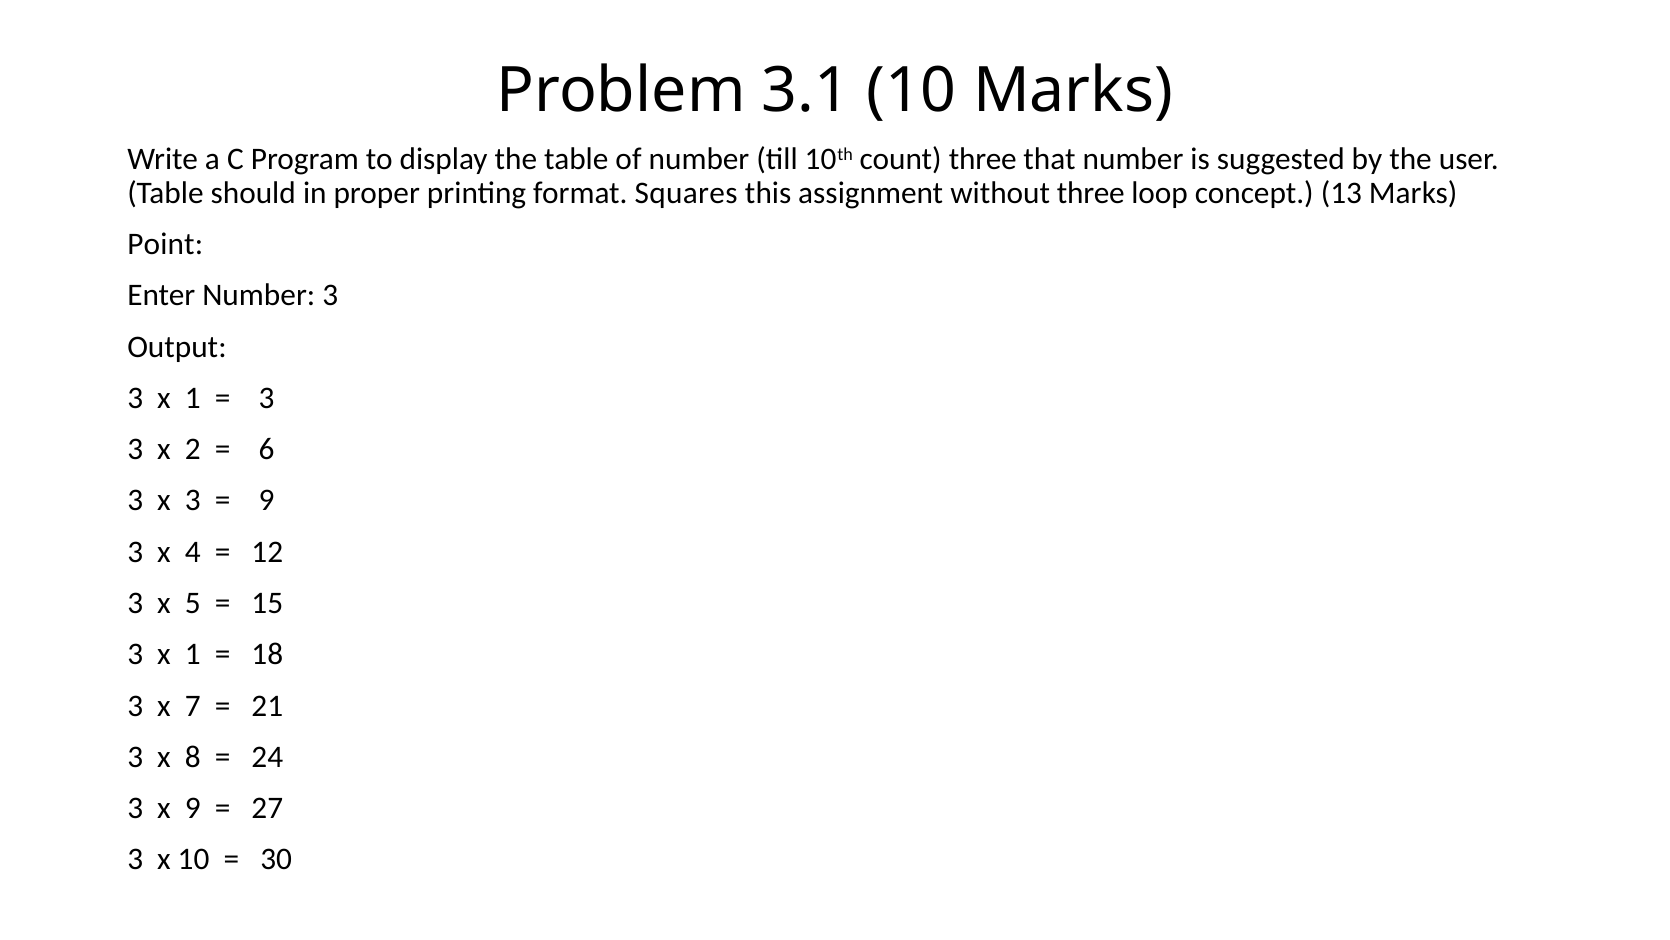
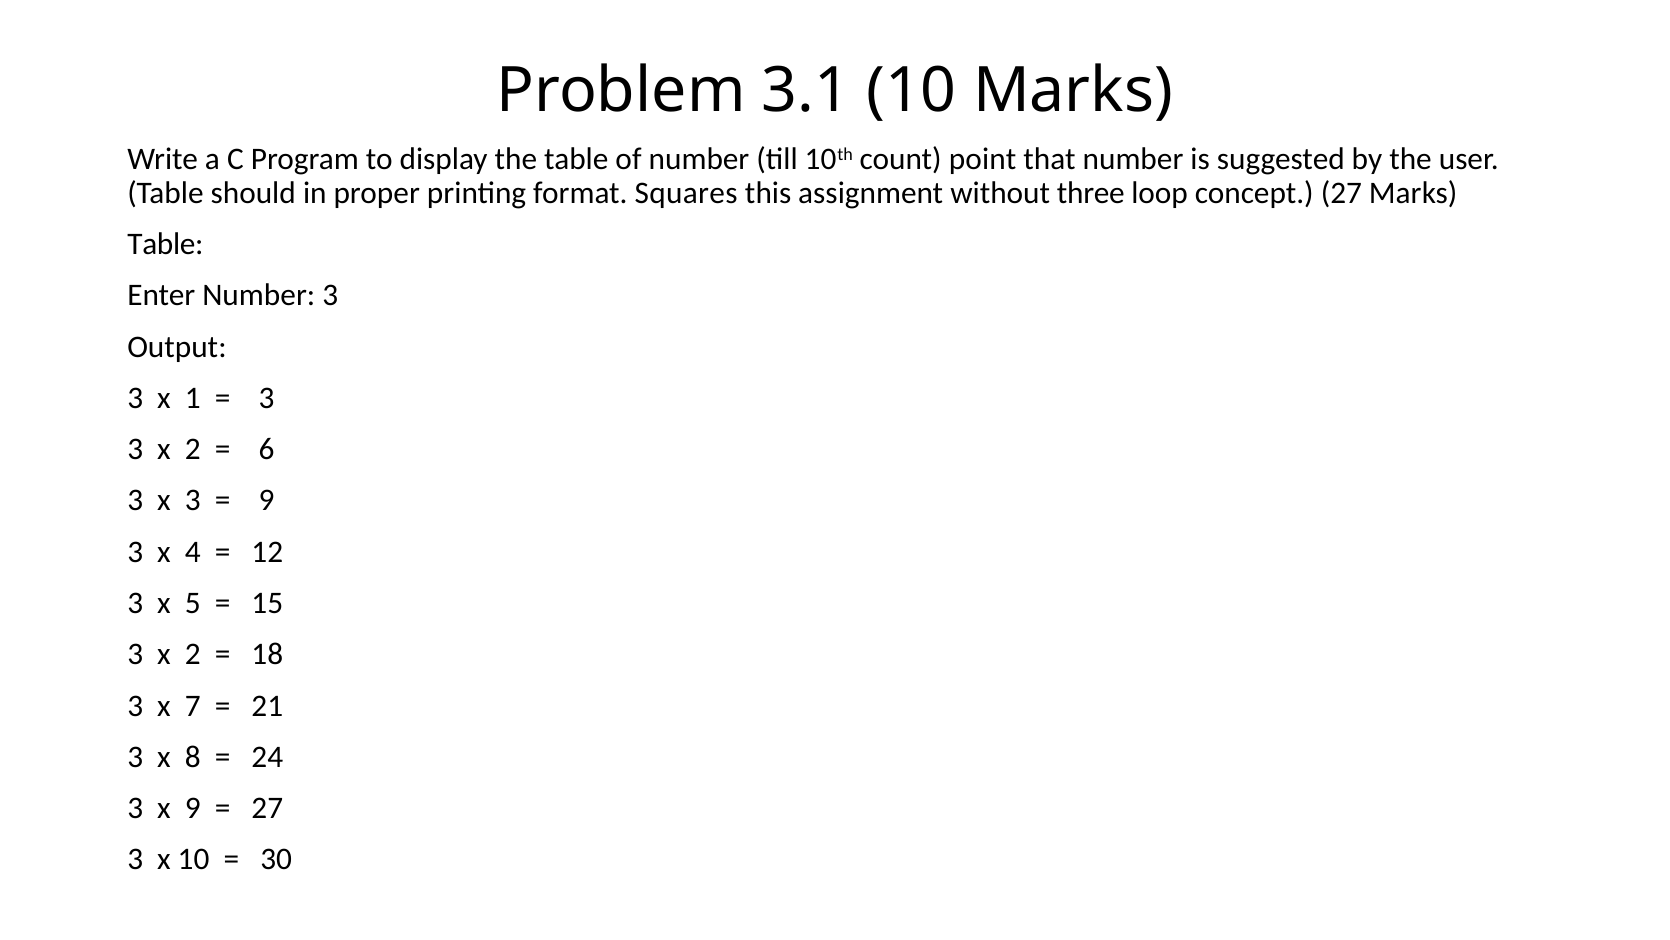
count three: three -> point
concept 13: 13 -> 27
Point at (165, 244): Point -> Table
1 at (193, 654): 1 -> 2
